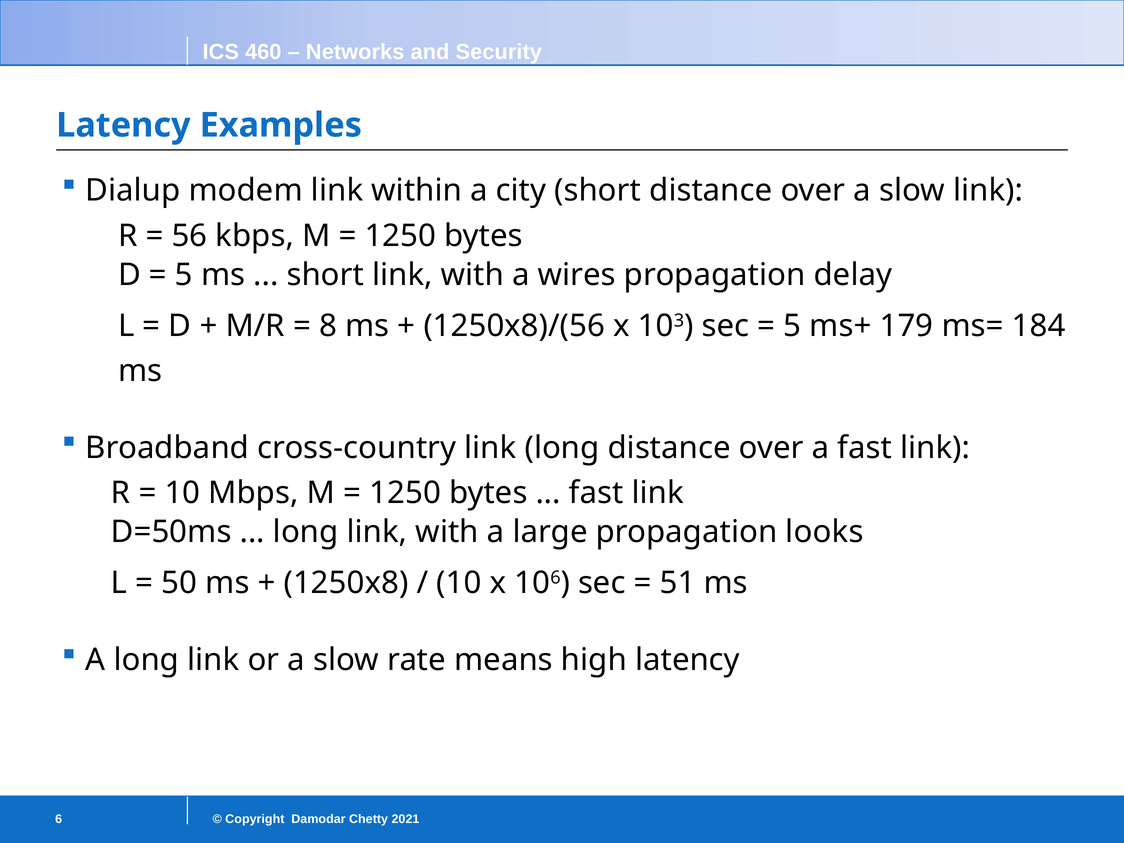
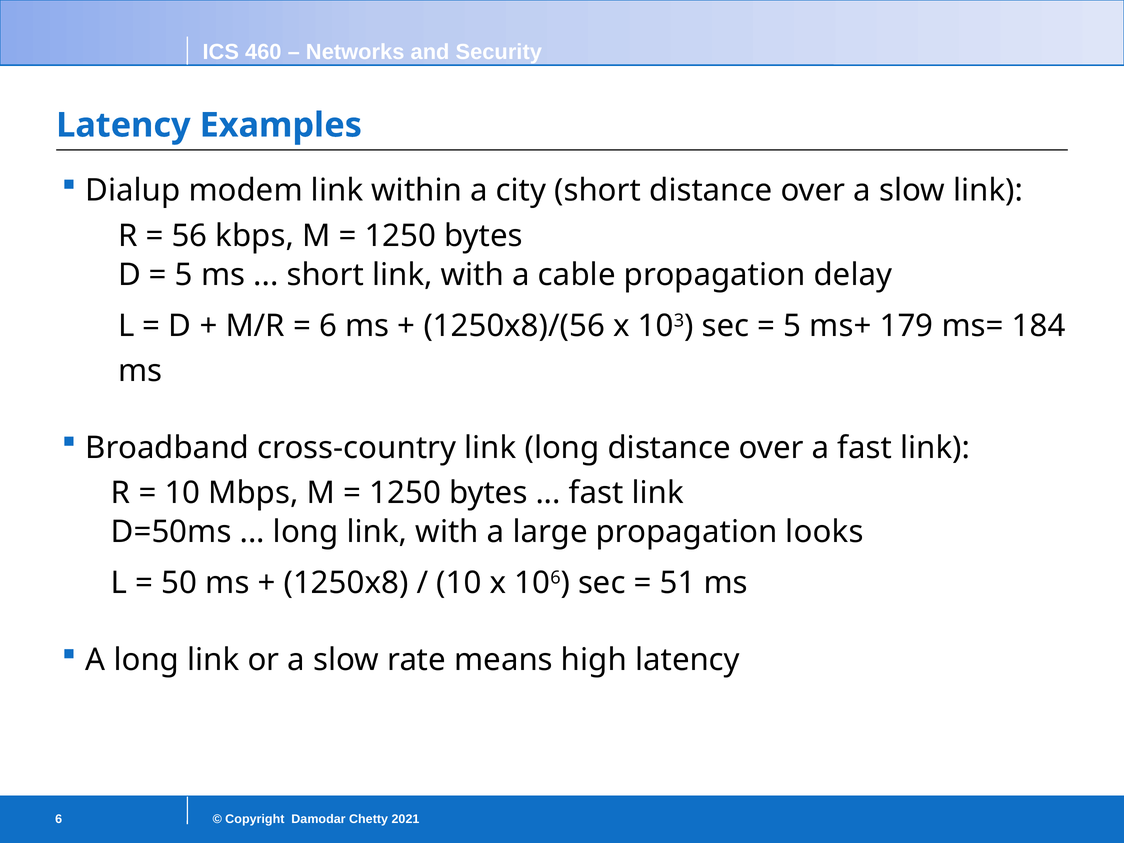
wires: wires -> cable
8 at (328, 326): 8 -> 6
